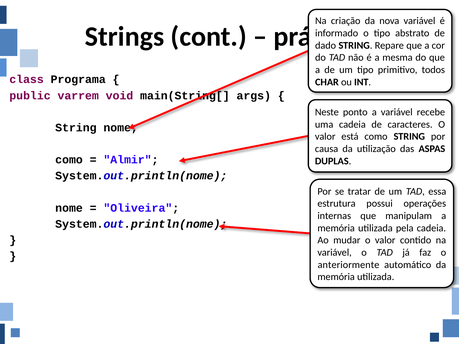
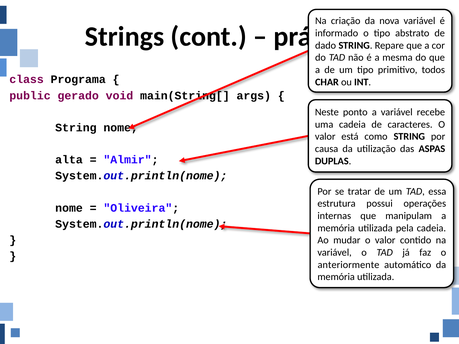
varrem: varrem -> gerado
como at (69, 160): como -> alta
